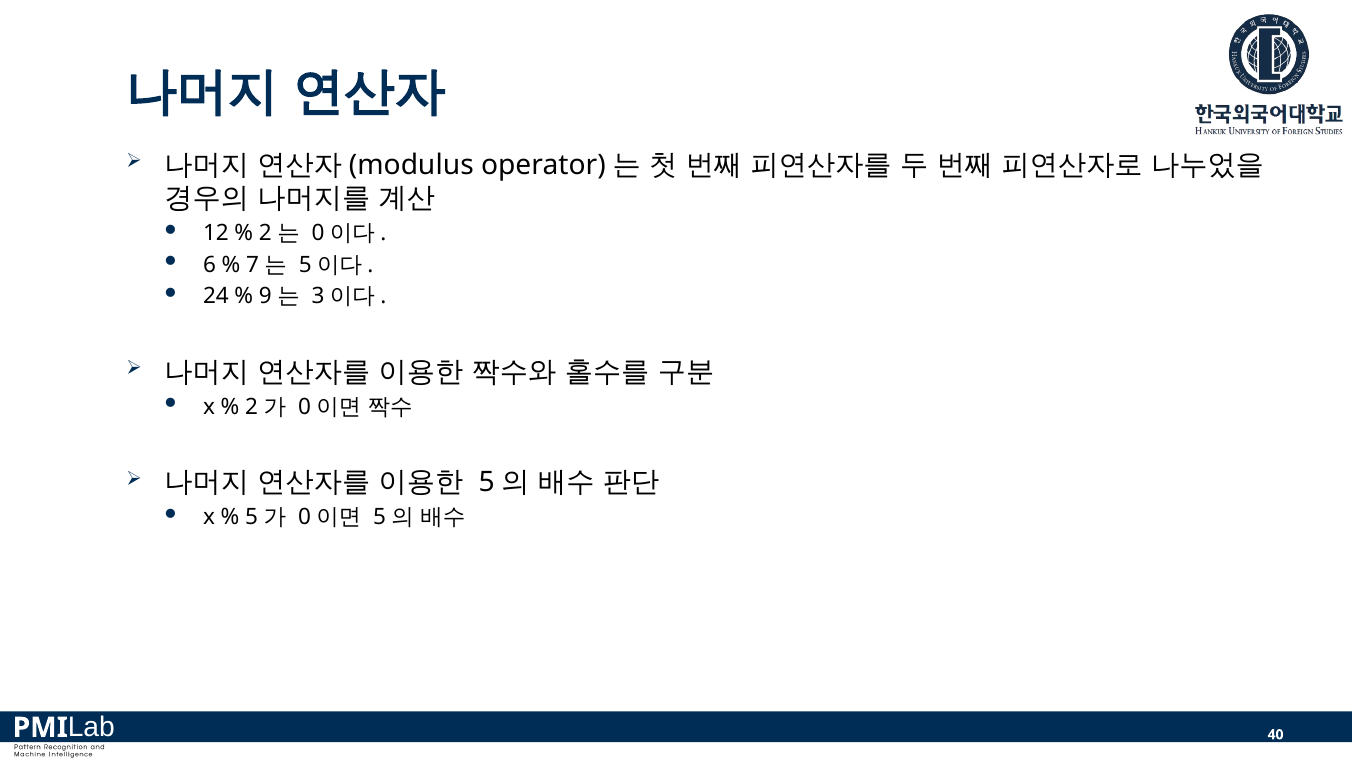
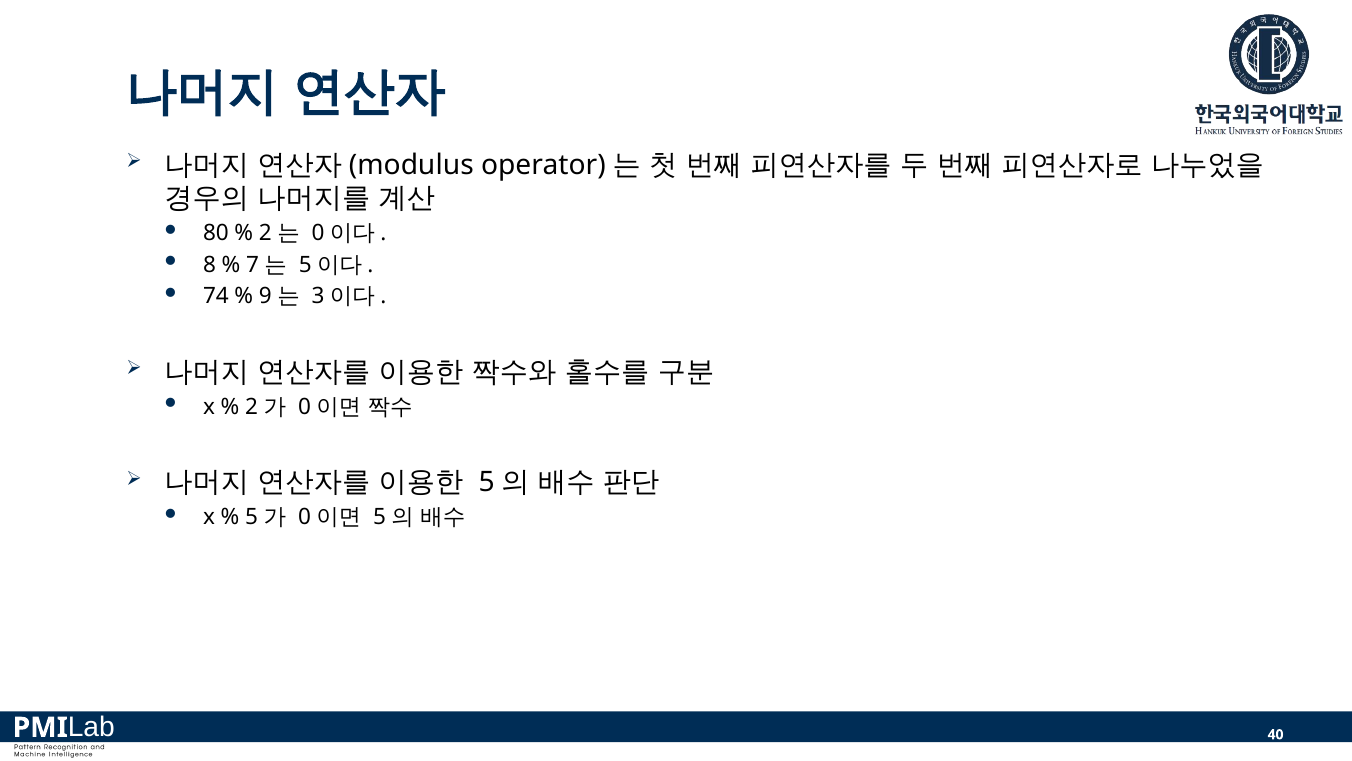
12: 12 -> 80
6: 6 -> 8
24: 24 -> 74
